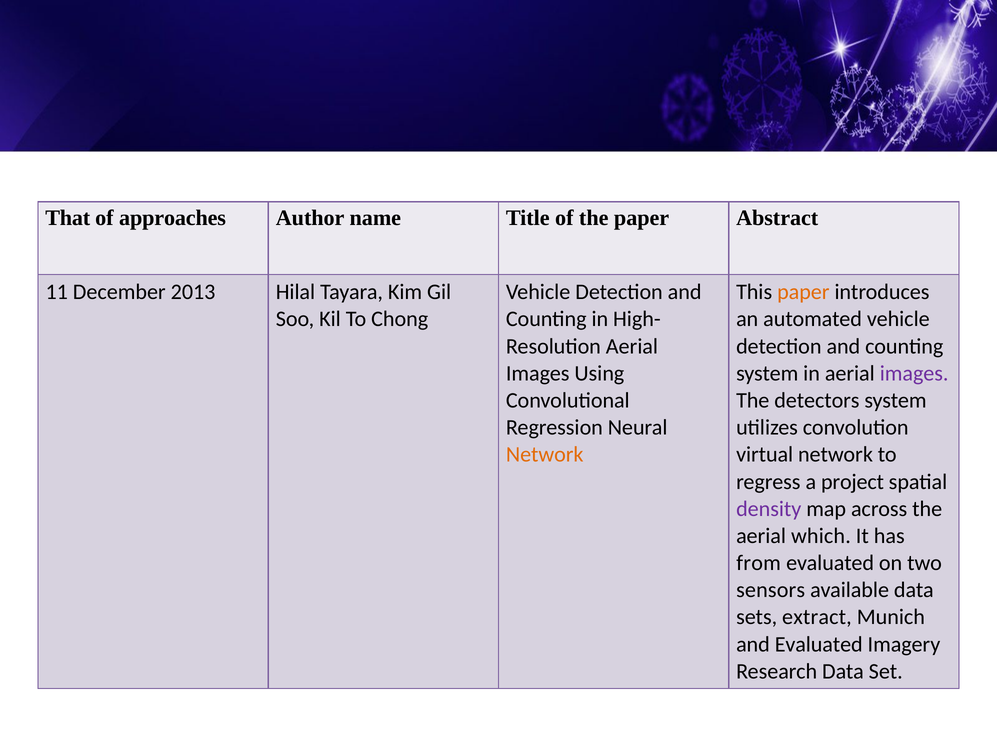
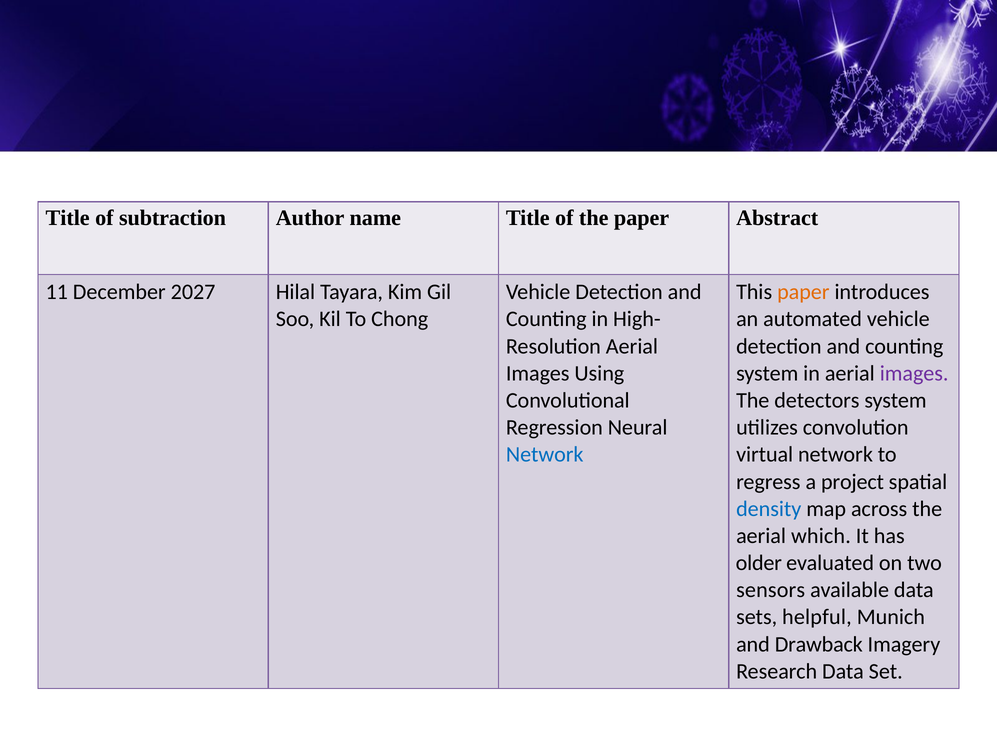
That at (68, 218): That -> Title
approaches: approaches -> subtraction
2013: 2013 -> 2027
Network at (545, 454) colour: orange -> blue
density colour: purple -> blue
from: from -> older
extract: extract -> helpful
and Evaluated: Evaluated -> Drawback
